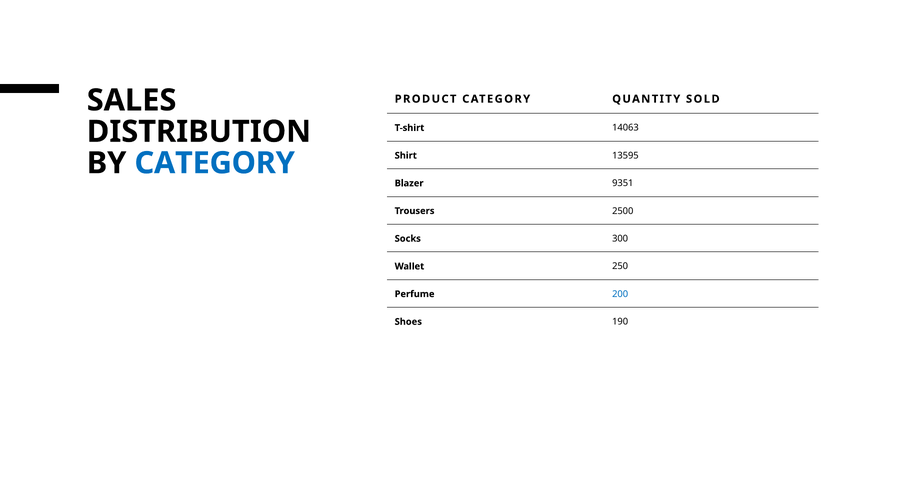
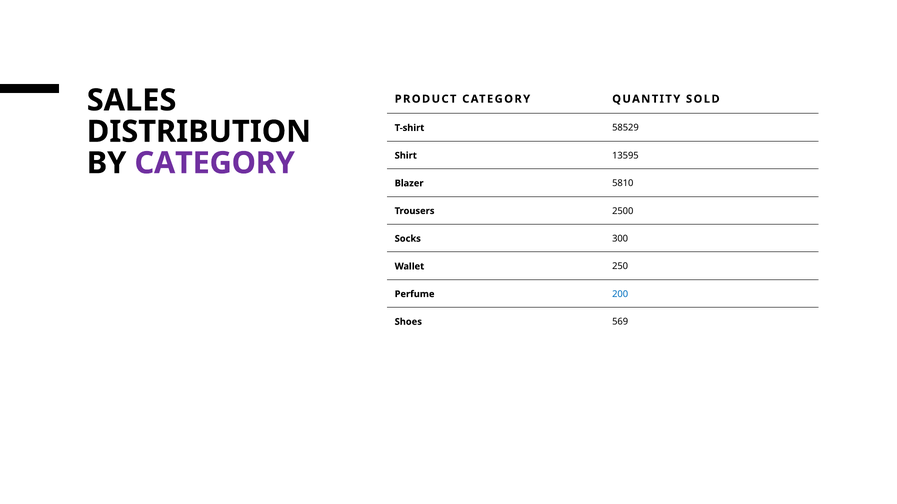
14063: 14063 -> 58529
CATEGORY at (215, 163) colour: blue -> purple
9351: 9351 -> 5810
190: 190 -> 569
